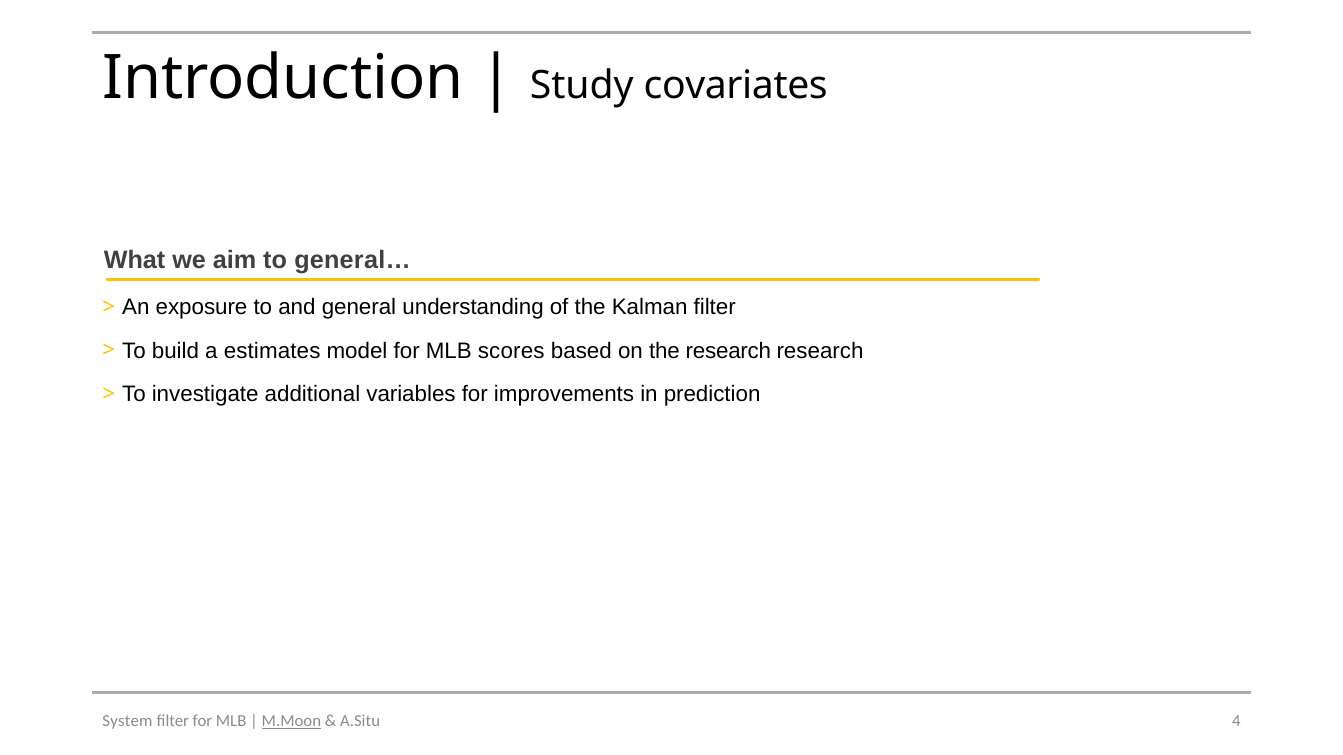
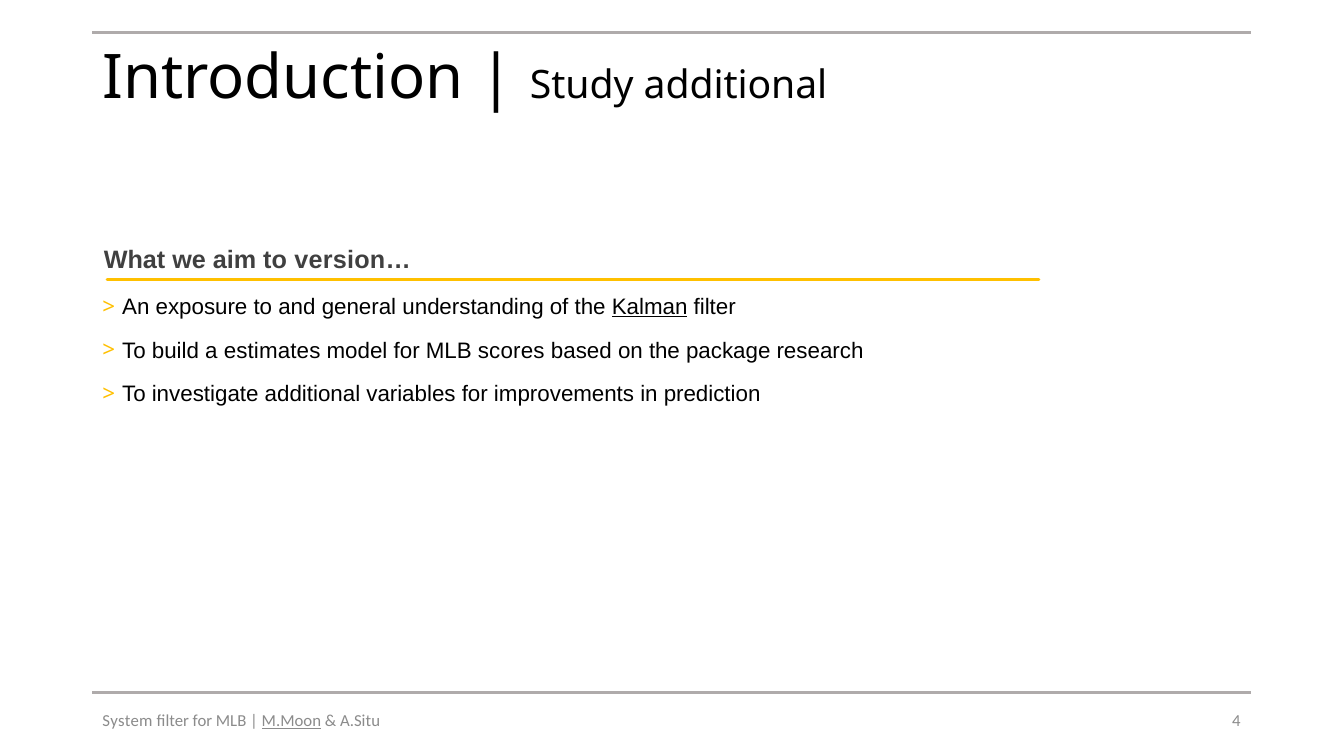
Study covariates: covariates -> additional
general…: general… -> version…
Kalman underline: none -> present
the research: research -> package
